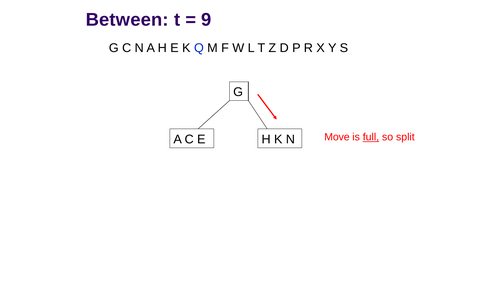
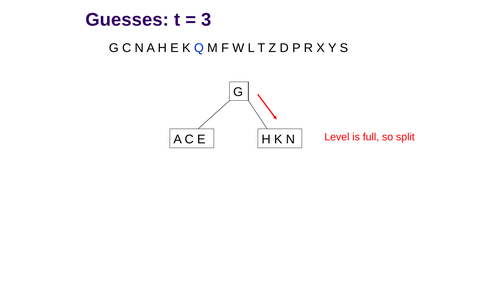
Between: Between -> Guesses
9: 9 -> 3
Move: Move -> Level
full underline: present -> none
